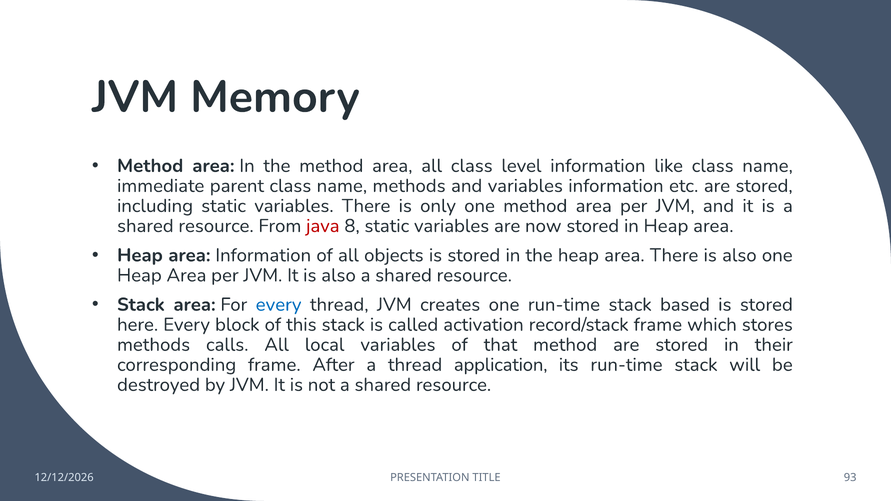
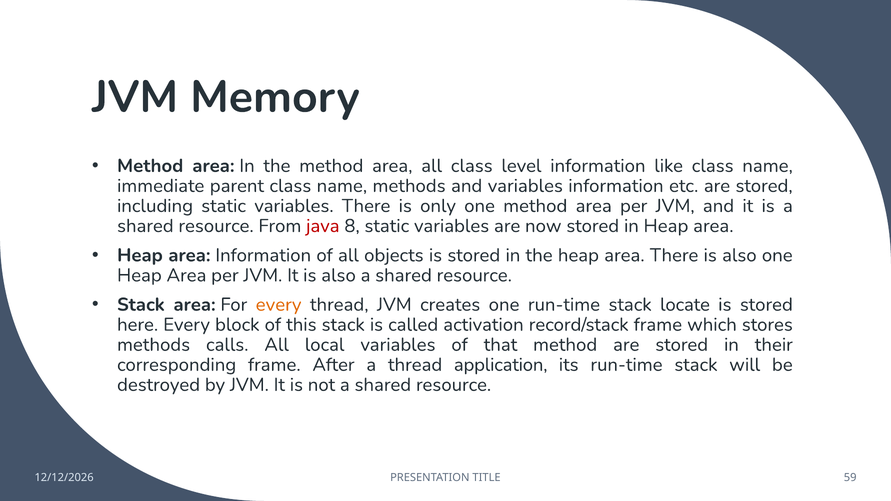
every at (279, 305) colour: blue -> orange
based: based -> locate
93: 93 -> 59
